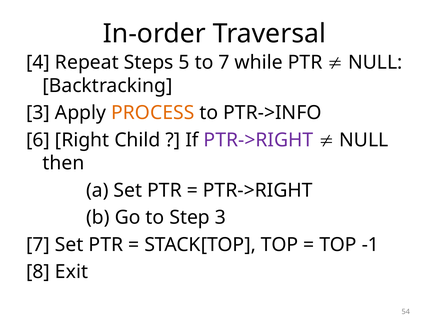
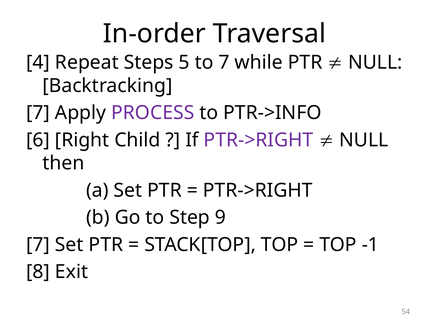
3 at (38, 113): 3 -> 7
PROCESS colour: orange -> purple
Step 3: 3 -> 9
